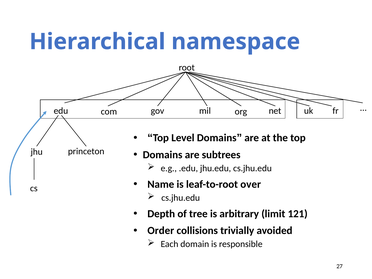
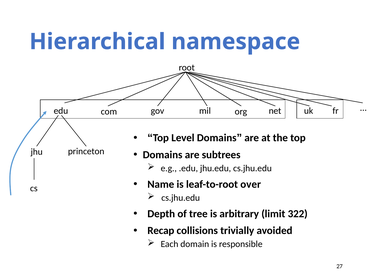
121: 121 -> 322
Order: Order -> Recap
